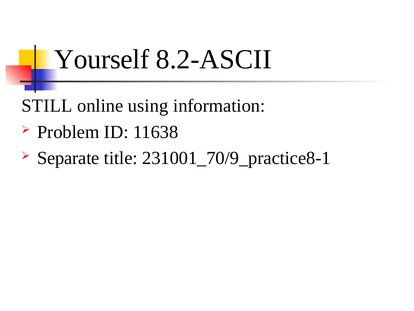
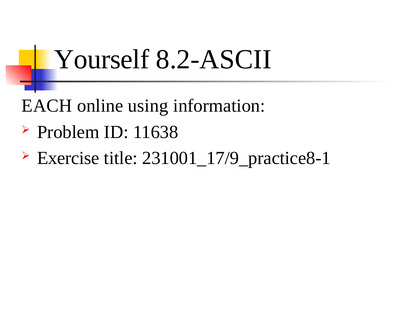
STILL: STILL -> EACH
Separate: Separate -> Exercise
231001_70/9_practice8-1: 231001_70/9_practice8-1 -> 231001_17/9_practice8-1
